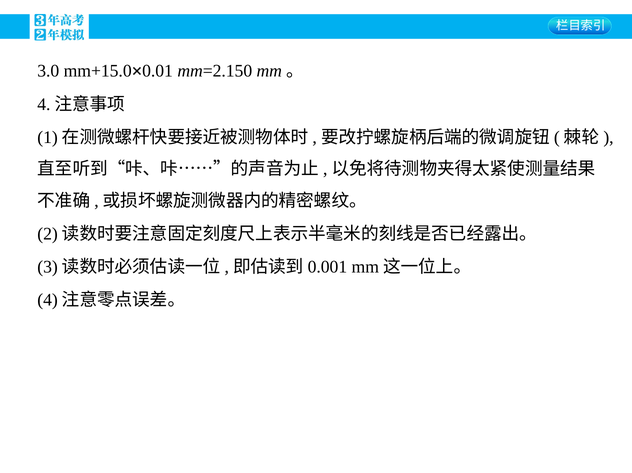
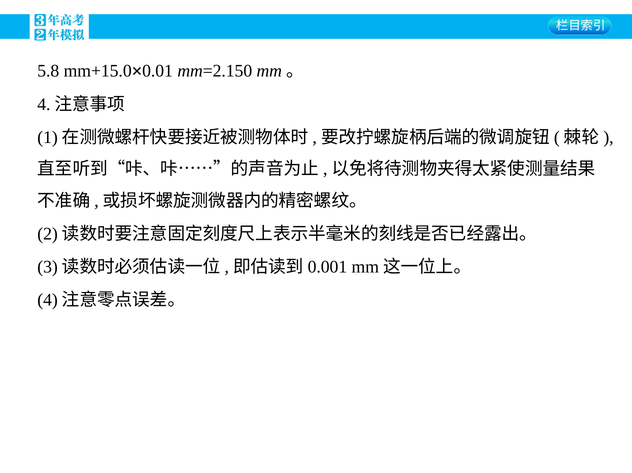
3.0: 3.0 -> 5.8
